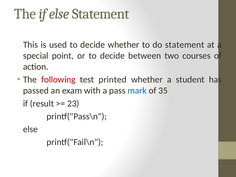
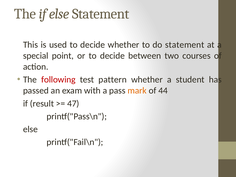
printed: printed -> pattern
mark colour: blue -> orange
35: 35 -> 44
23: 23 -> 47
